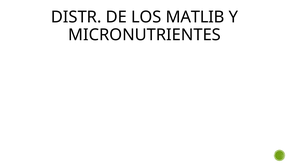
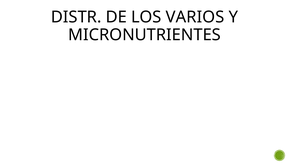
MATLIB: MATLIB -> VARIOS
